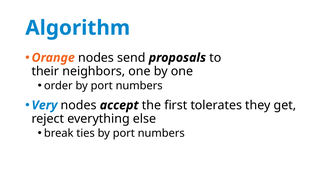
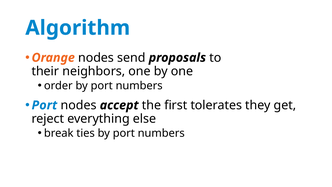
Very at (44, 105): Very -> Port
